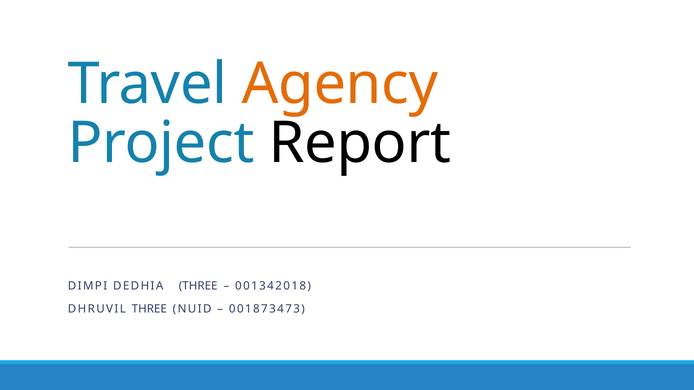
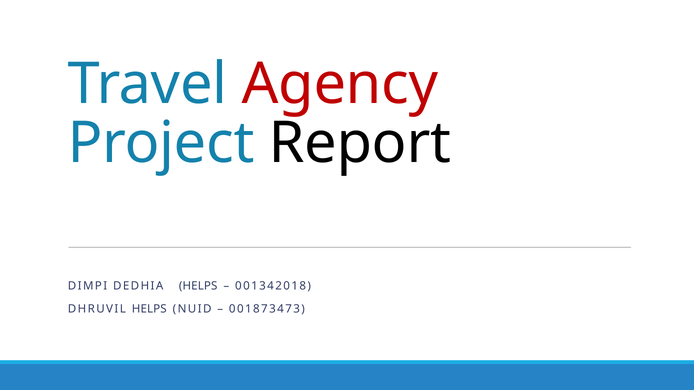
Agency colour: orange -> red
DEDHIA THREE: THREE -> HELPS
DHRUVIL THREE: THREE -> HELPS
